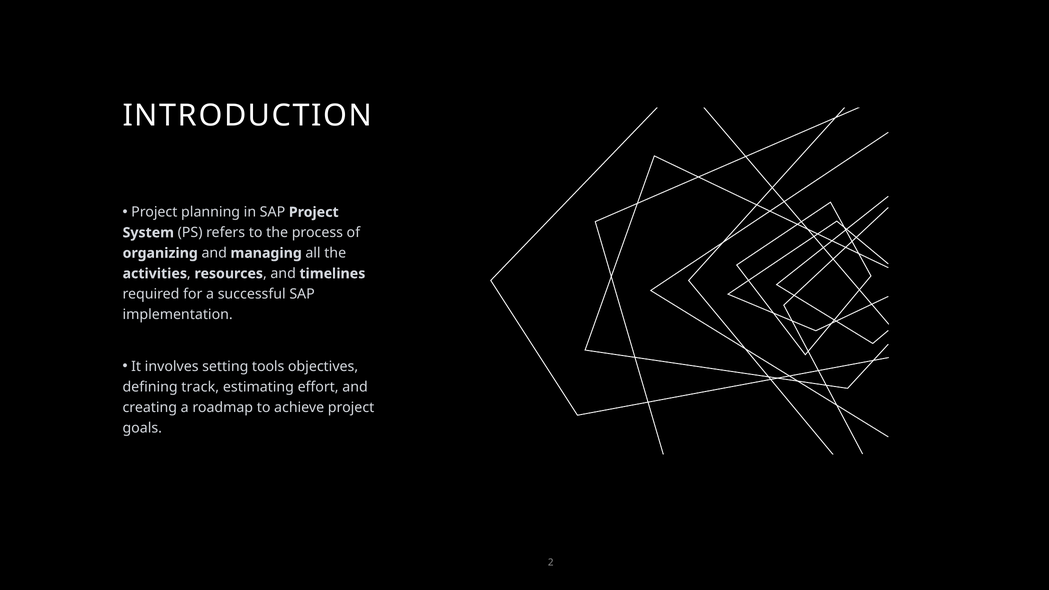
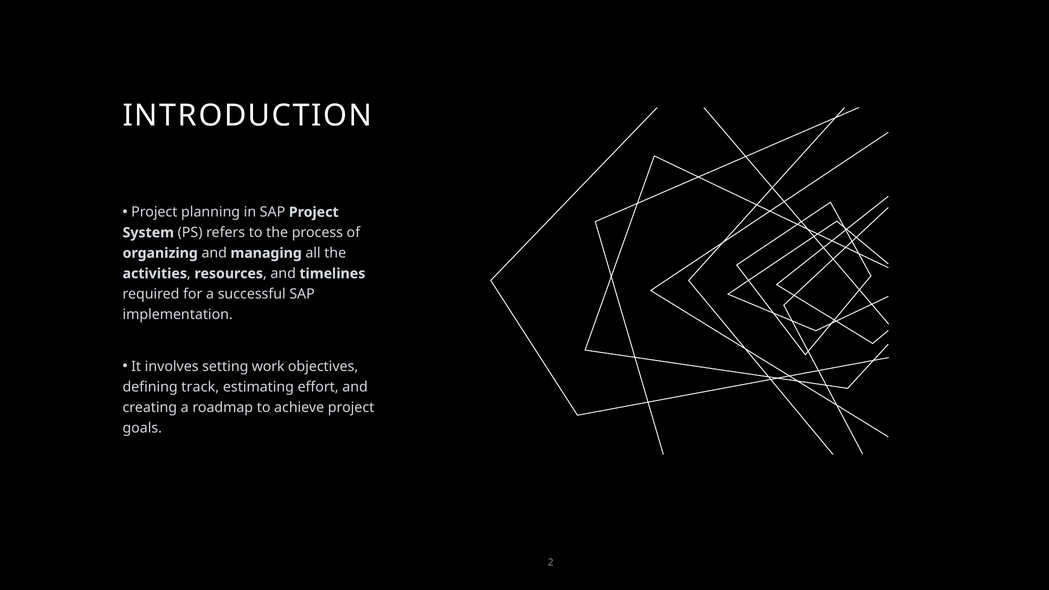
tools: tools -> work
